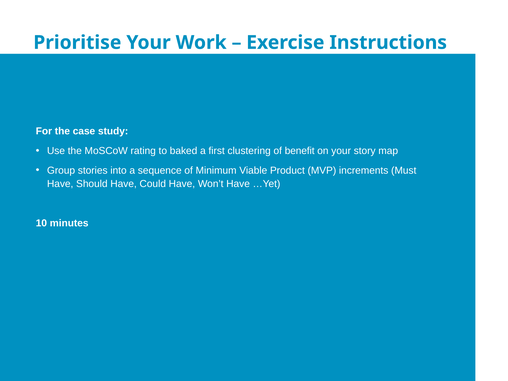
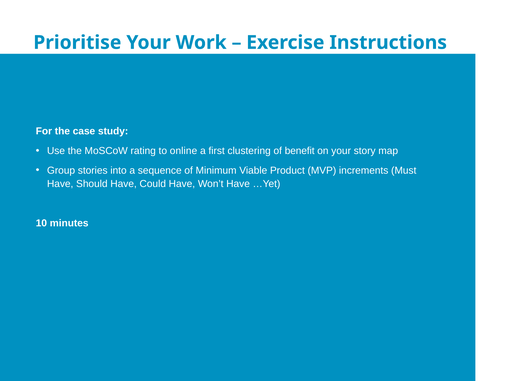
baked: baked -> online
